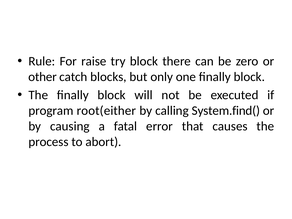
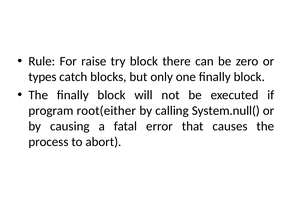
other: other -> types
System.find(: System.find( -> System.null(
